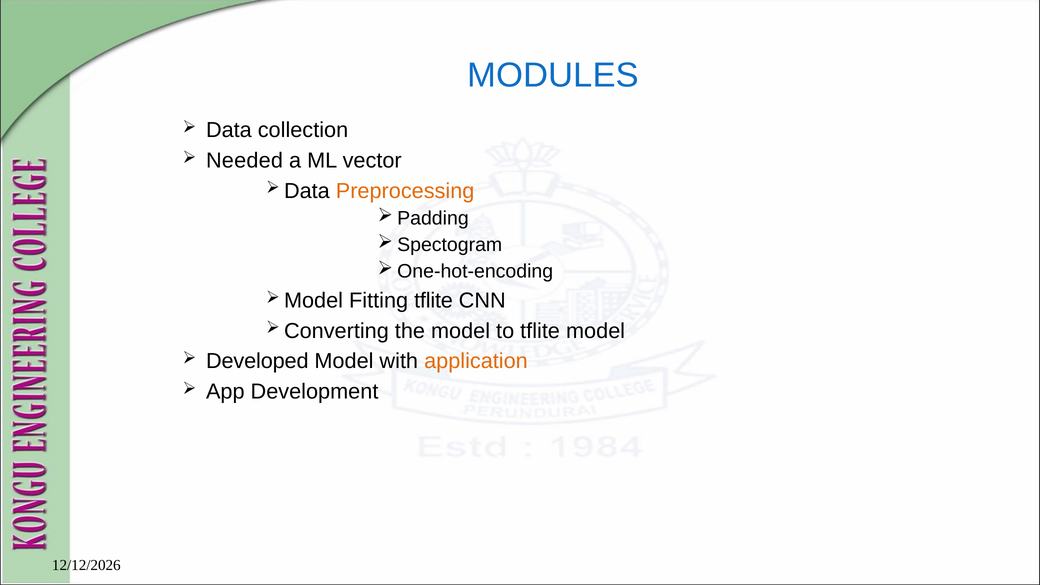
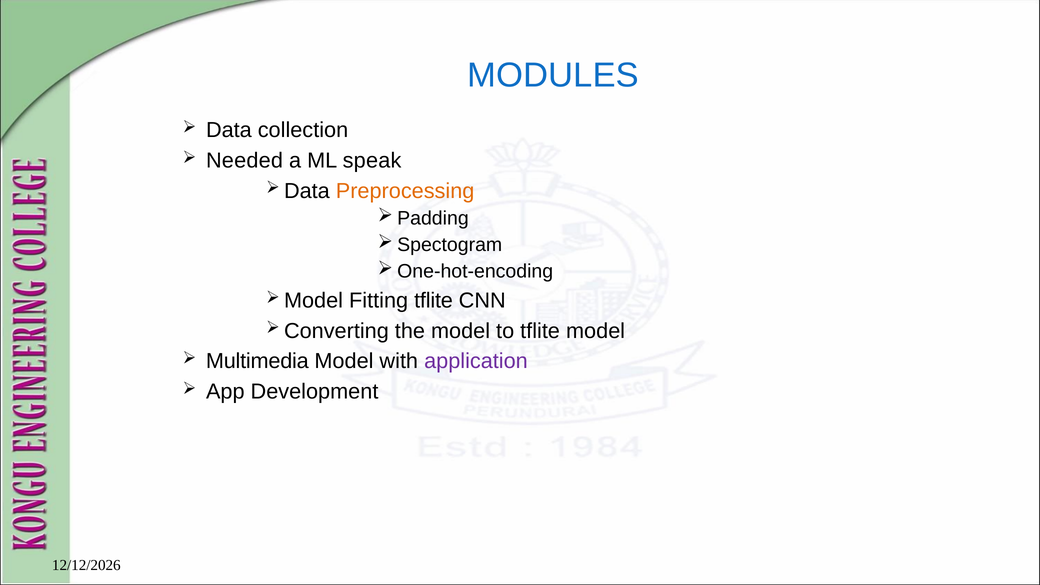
vector: vector -> speak
Developed: Developed -> Multimedia
application colour: orange -> purple
